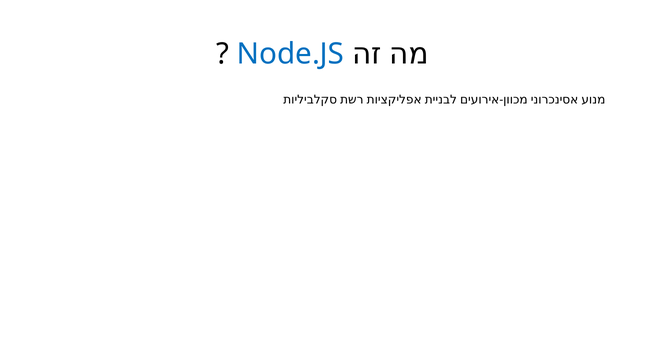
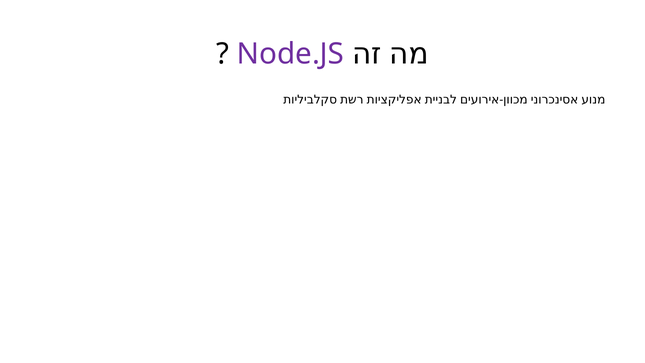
Node.JS colour: blue -> purple
